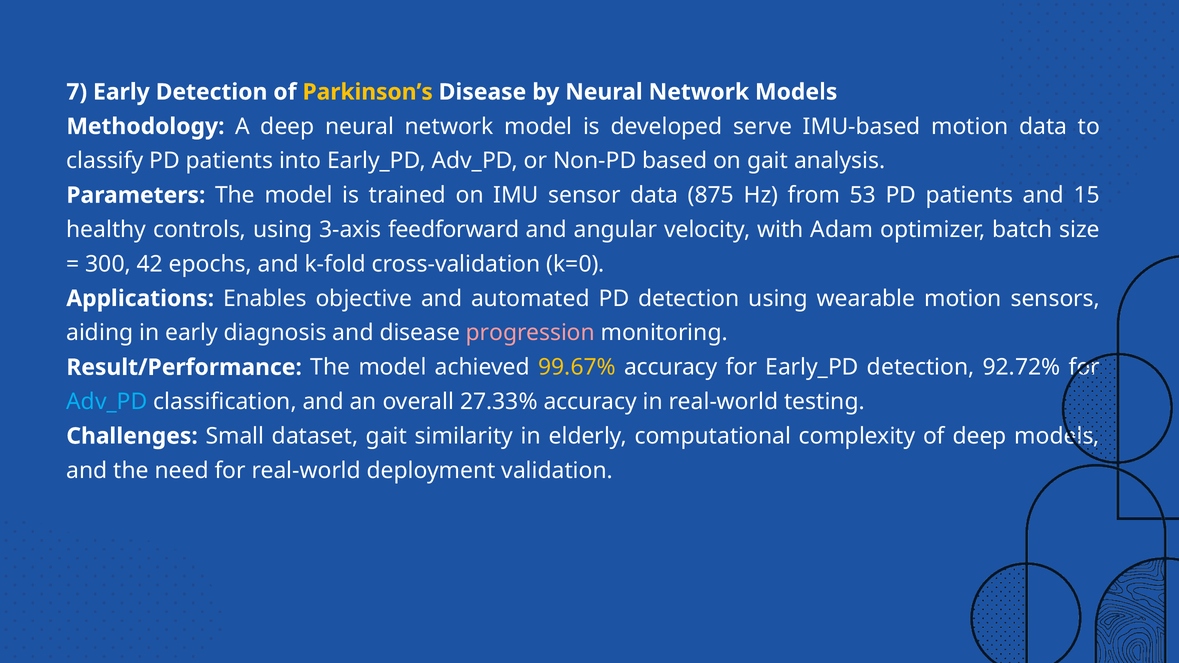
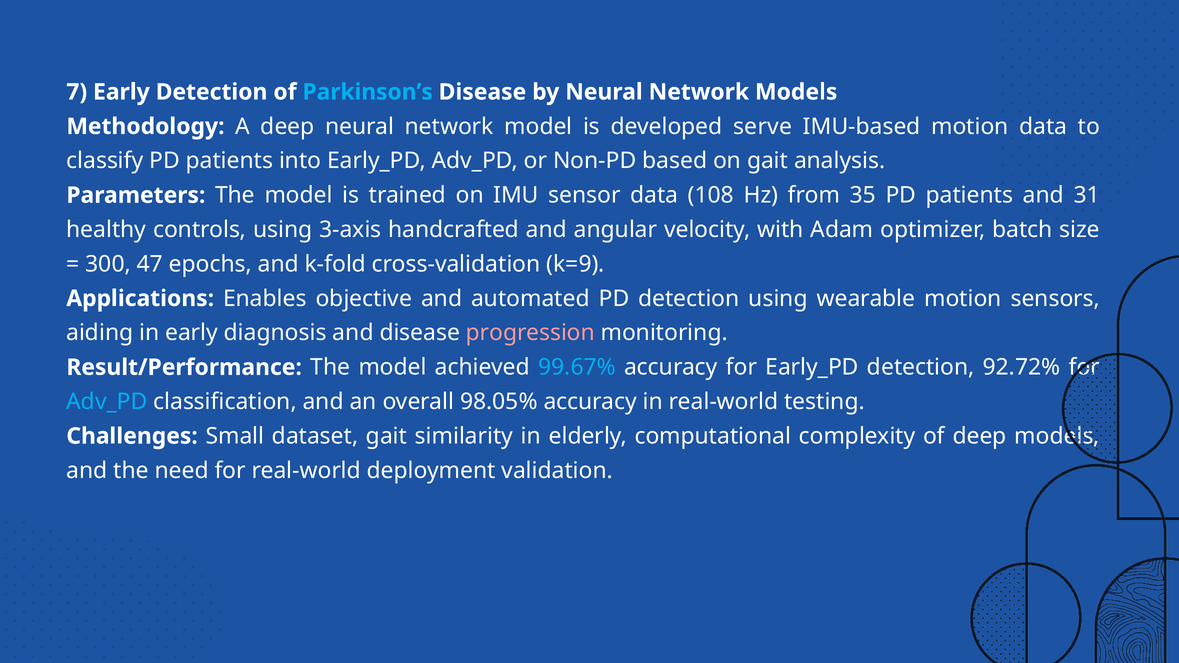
Parkinson’s colour: yellow -> light blue
875: 875 -> 108
53: 53 -> 35
15: 15 -> 31
feedforward: feedforward -> handcrafted
42: 42 -> 47
k=0: k=0 -> k=9
99.67% colour: yellow -> light blue
27.33%: 27.33% -> 98.05%
